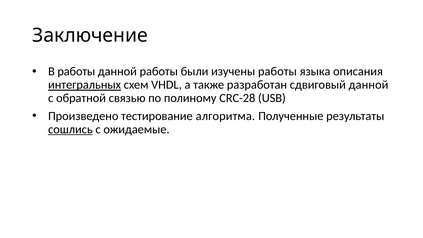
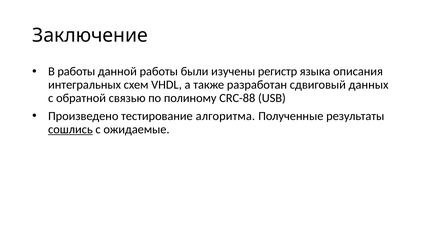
изучены работы: работы -> регистр
интегральных underline: present -> none
сдвиговый данной: данной -> данных
CRC-28: CRC-28 -> CRC-88
